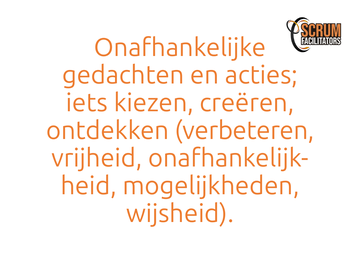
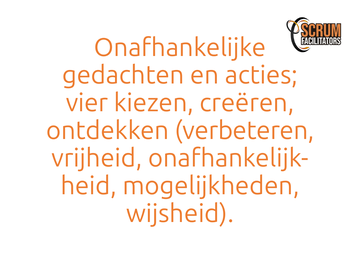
iets: iets -> vier
